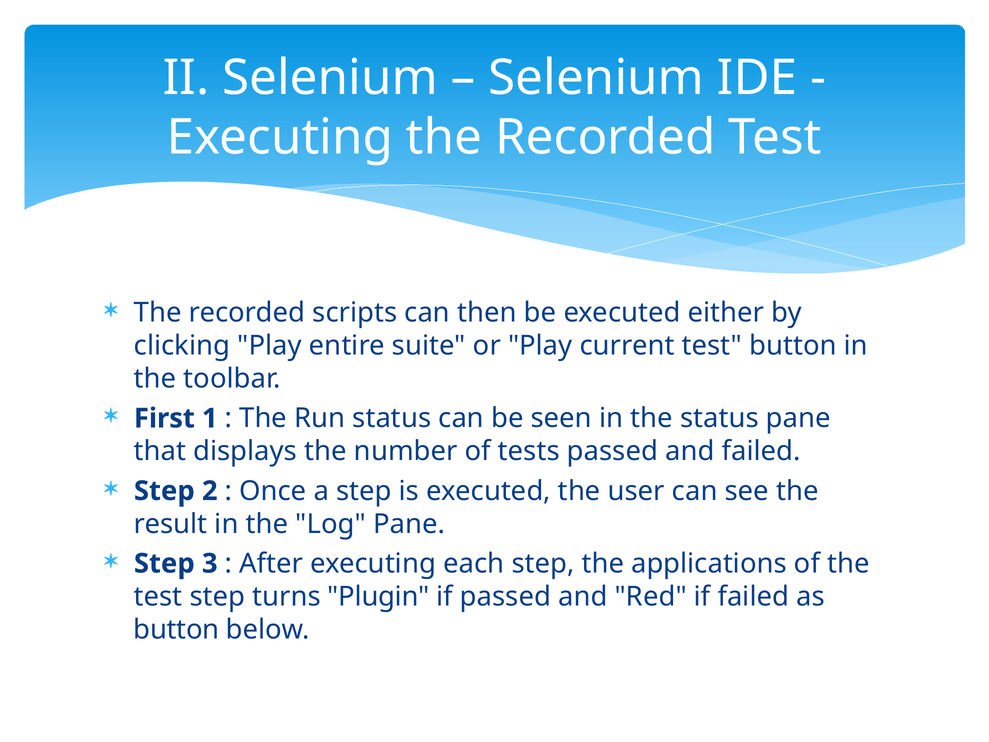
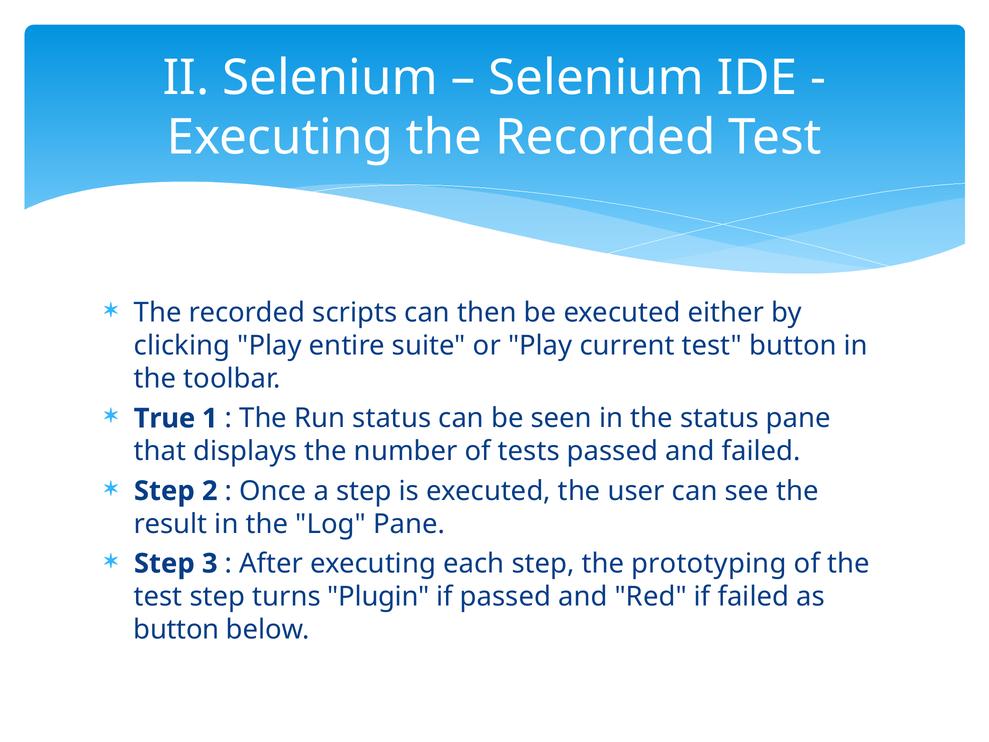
First: First -> True
applications: applications -> prototyping
